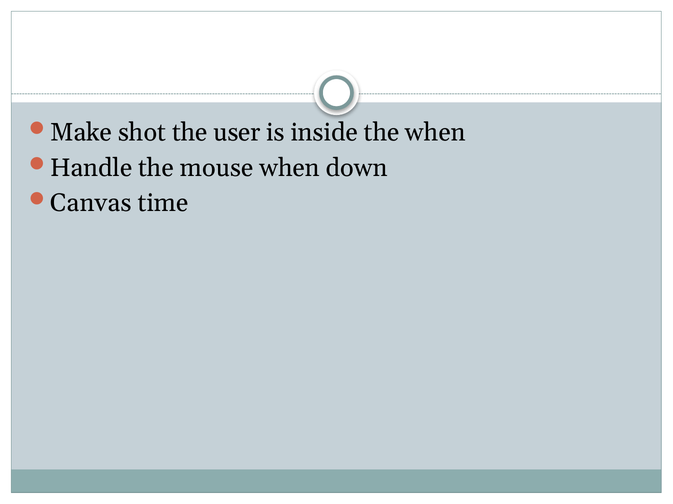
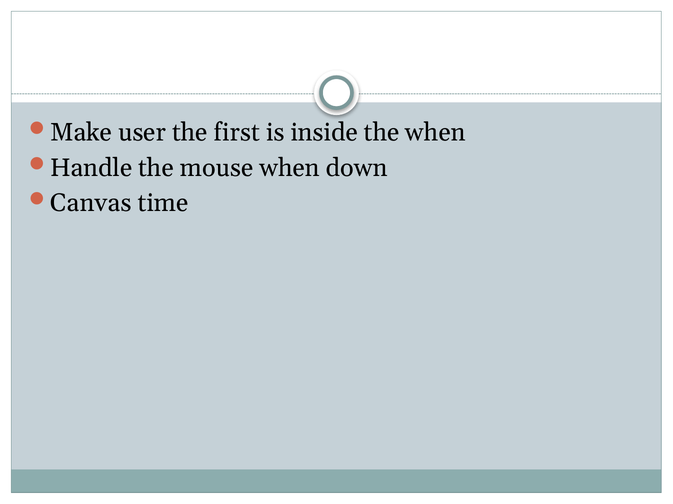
shot: shot -> user
user: user -> first
